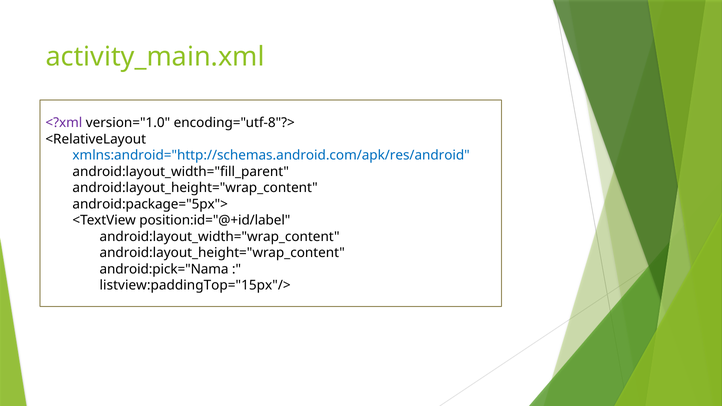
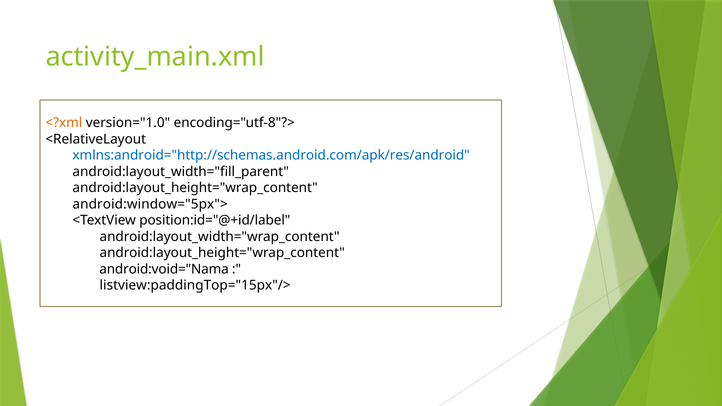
<?xml colour: purple -> orange
android:package="5px">: android:package="5px"> -> android:window="5px">
android:pick="Nama: android:pick="Nama -> android:void="Nama
